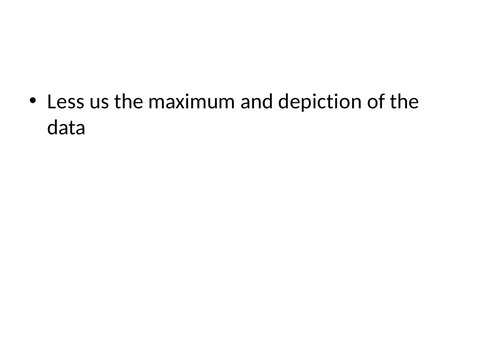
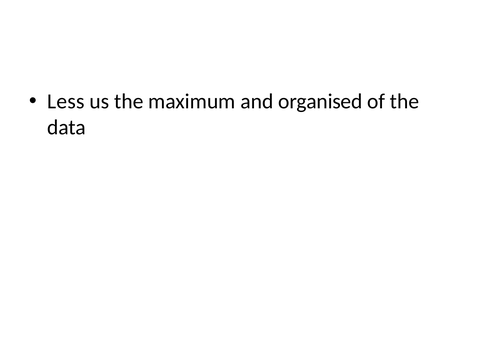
depiction: depiction -> organised
